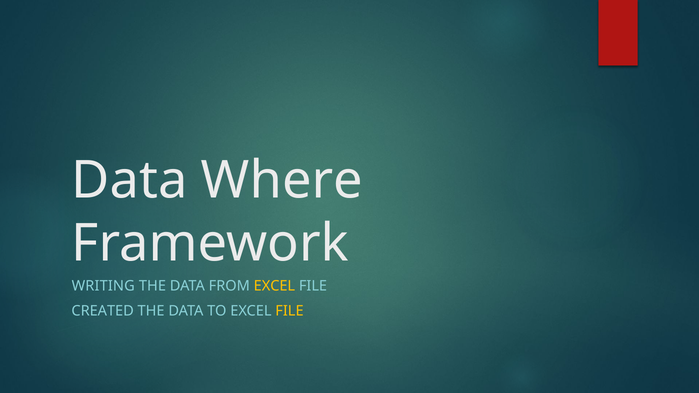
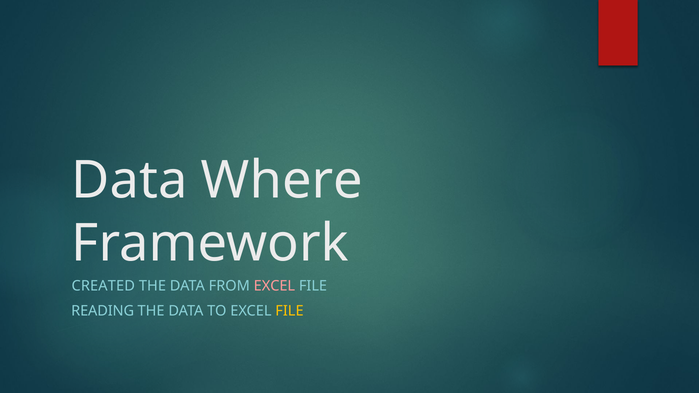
WRITING: WRITING -> CREATED
EXCEL at (274, 286) colour: yellow -> pink
CREATED: CREATED -> READING
